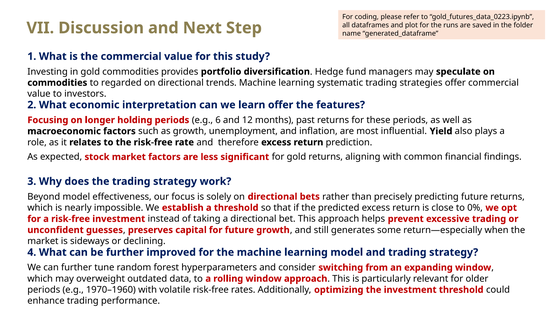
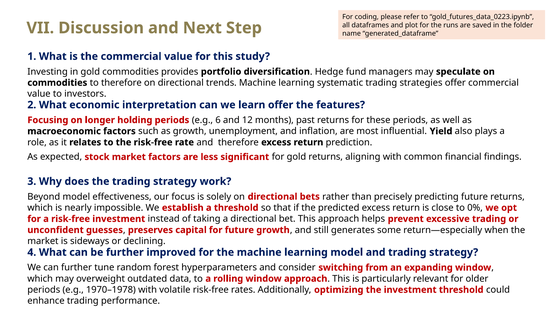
to regarded: regarded -> therefore
1970–1960: 1970–1960 -> 1970–1978
